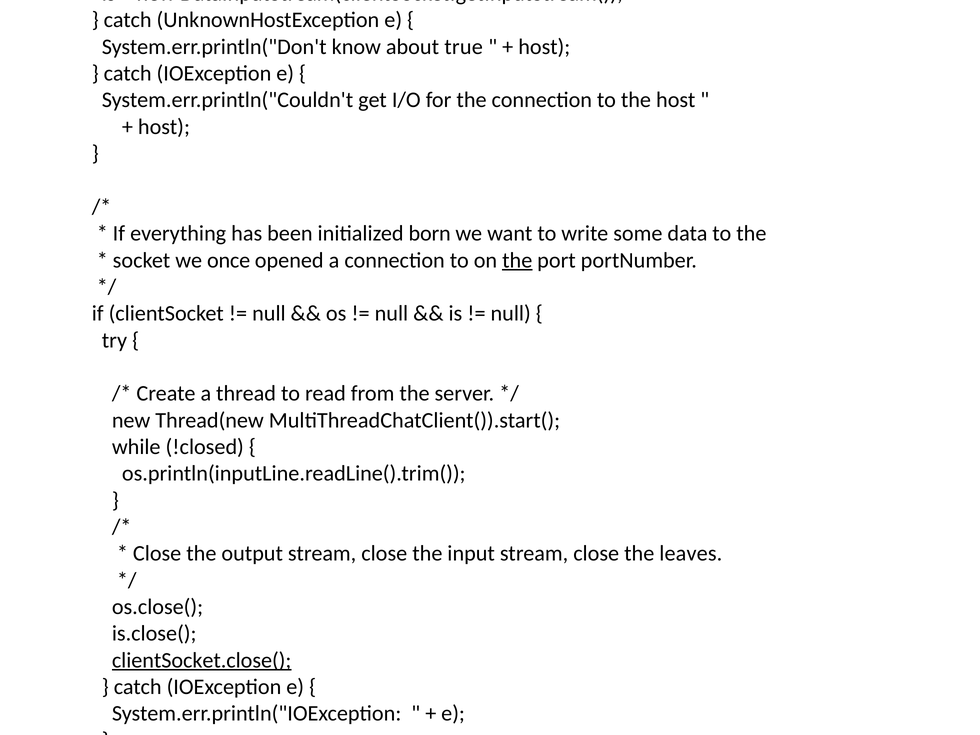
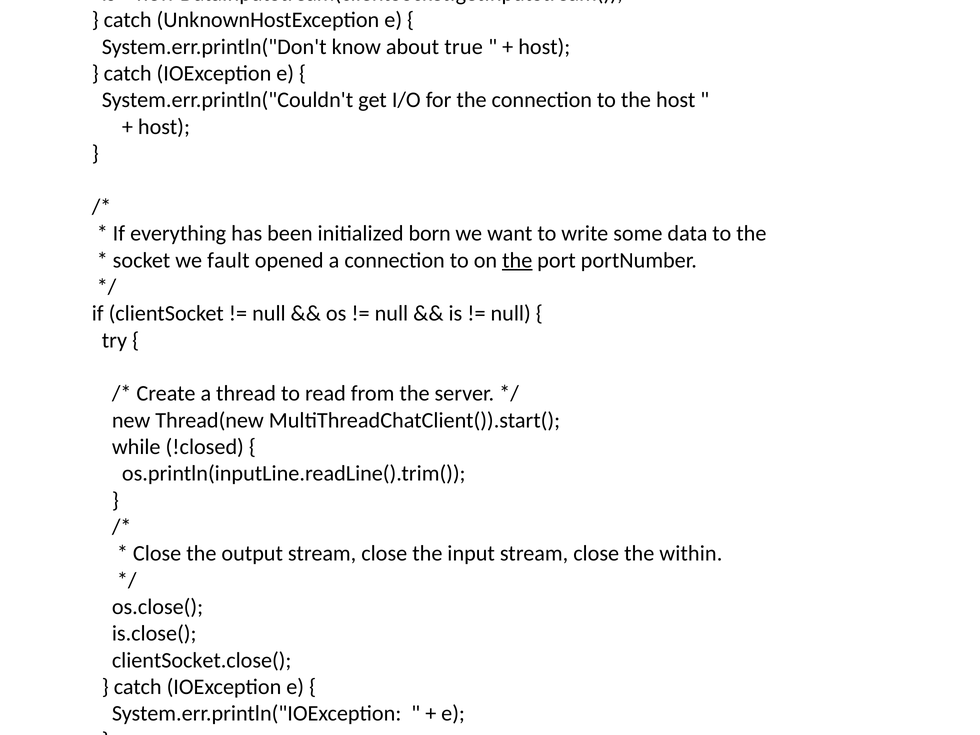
we once: once -> fault
leaves: leaves -> within
clientSocket.close( underline: present -> none
